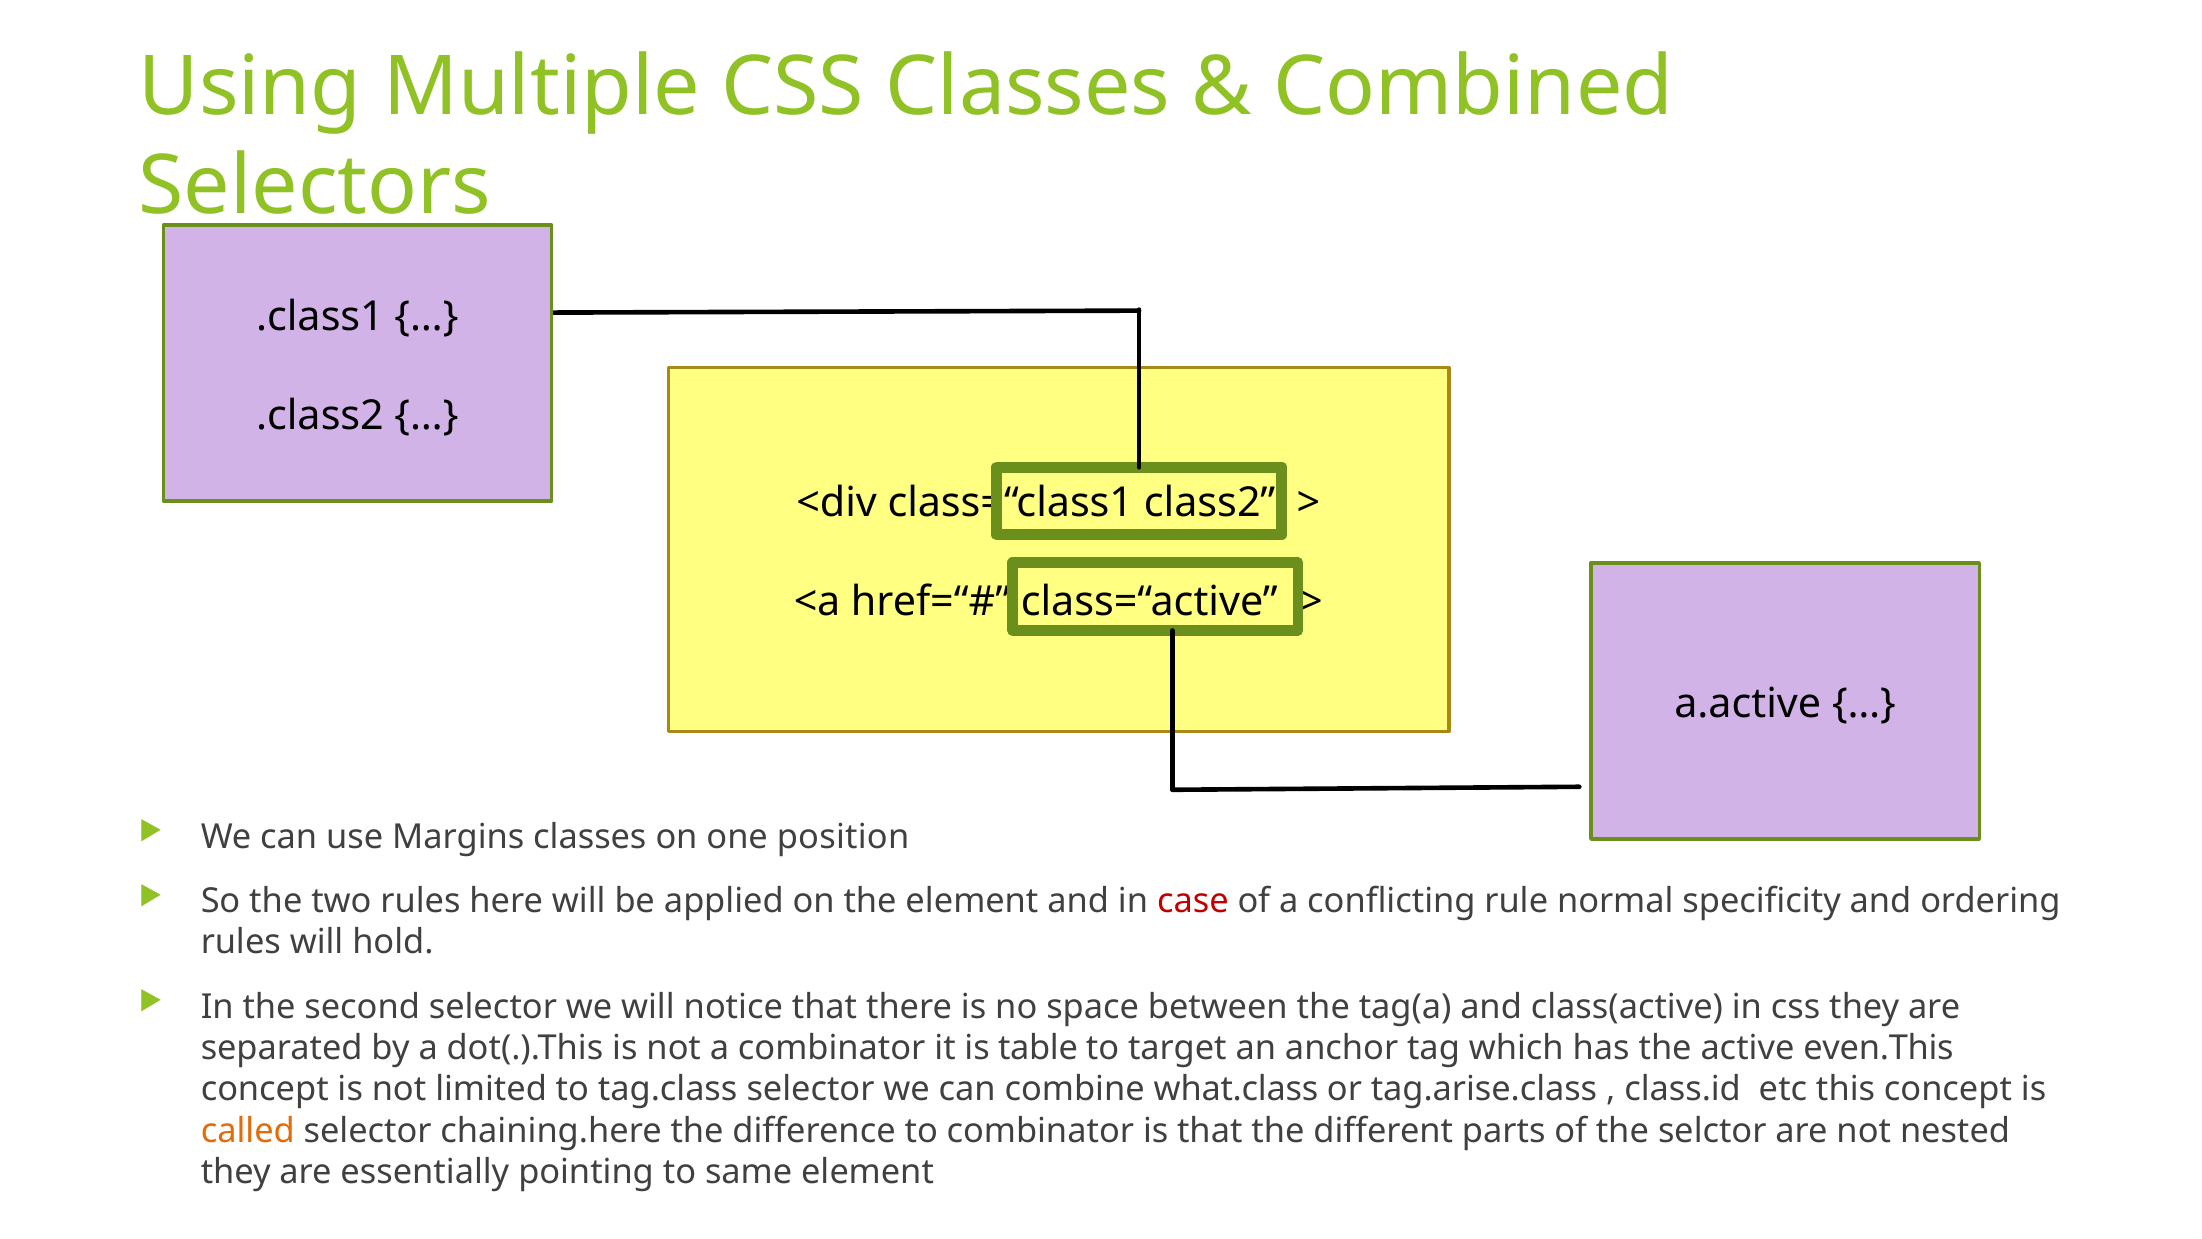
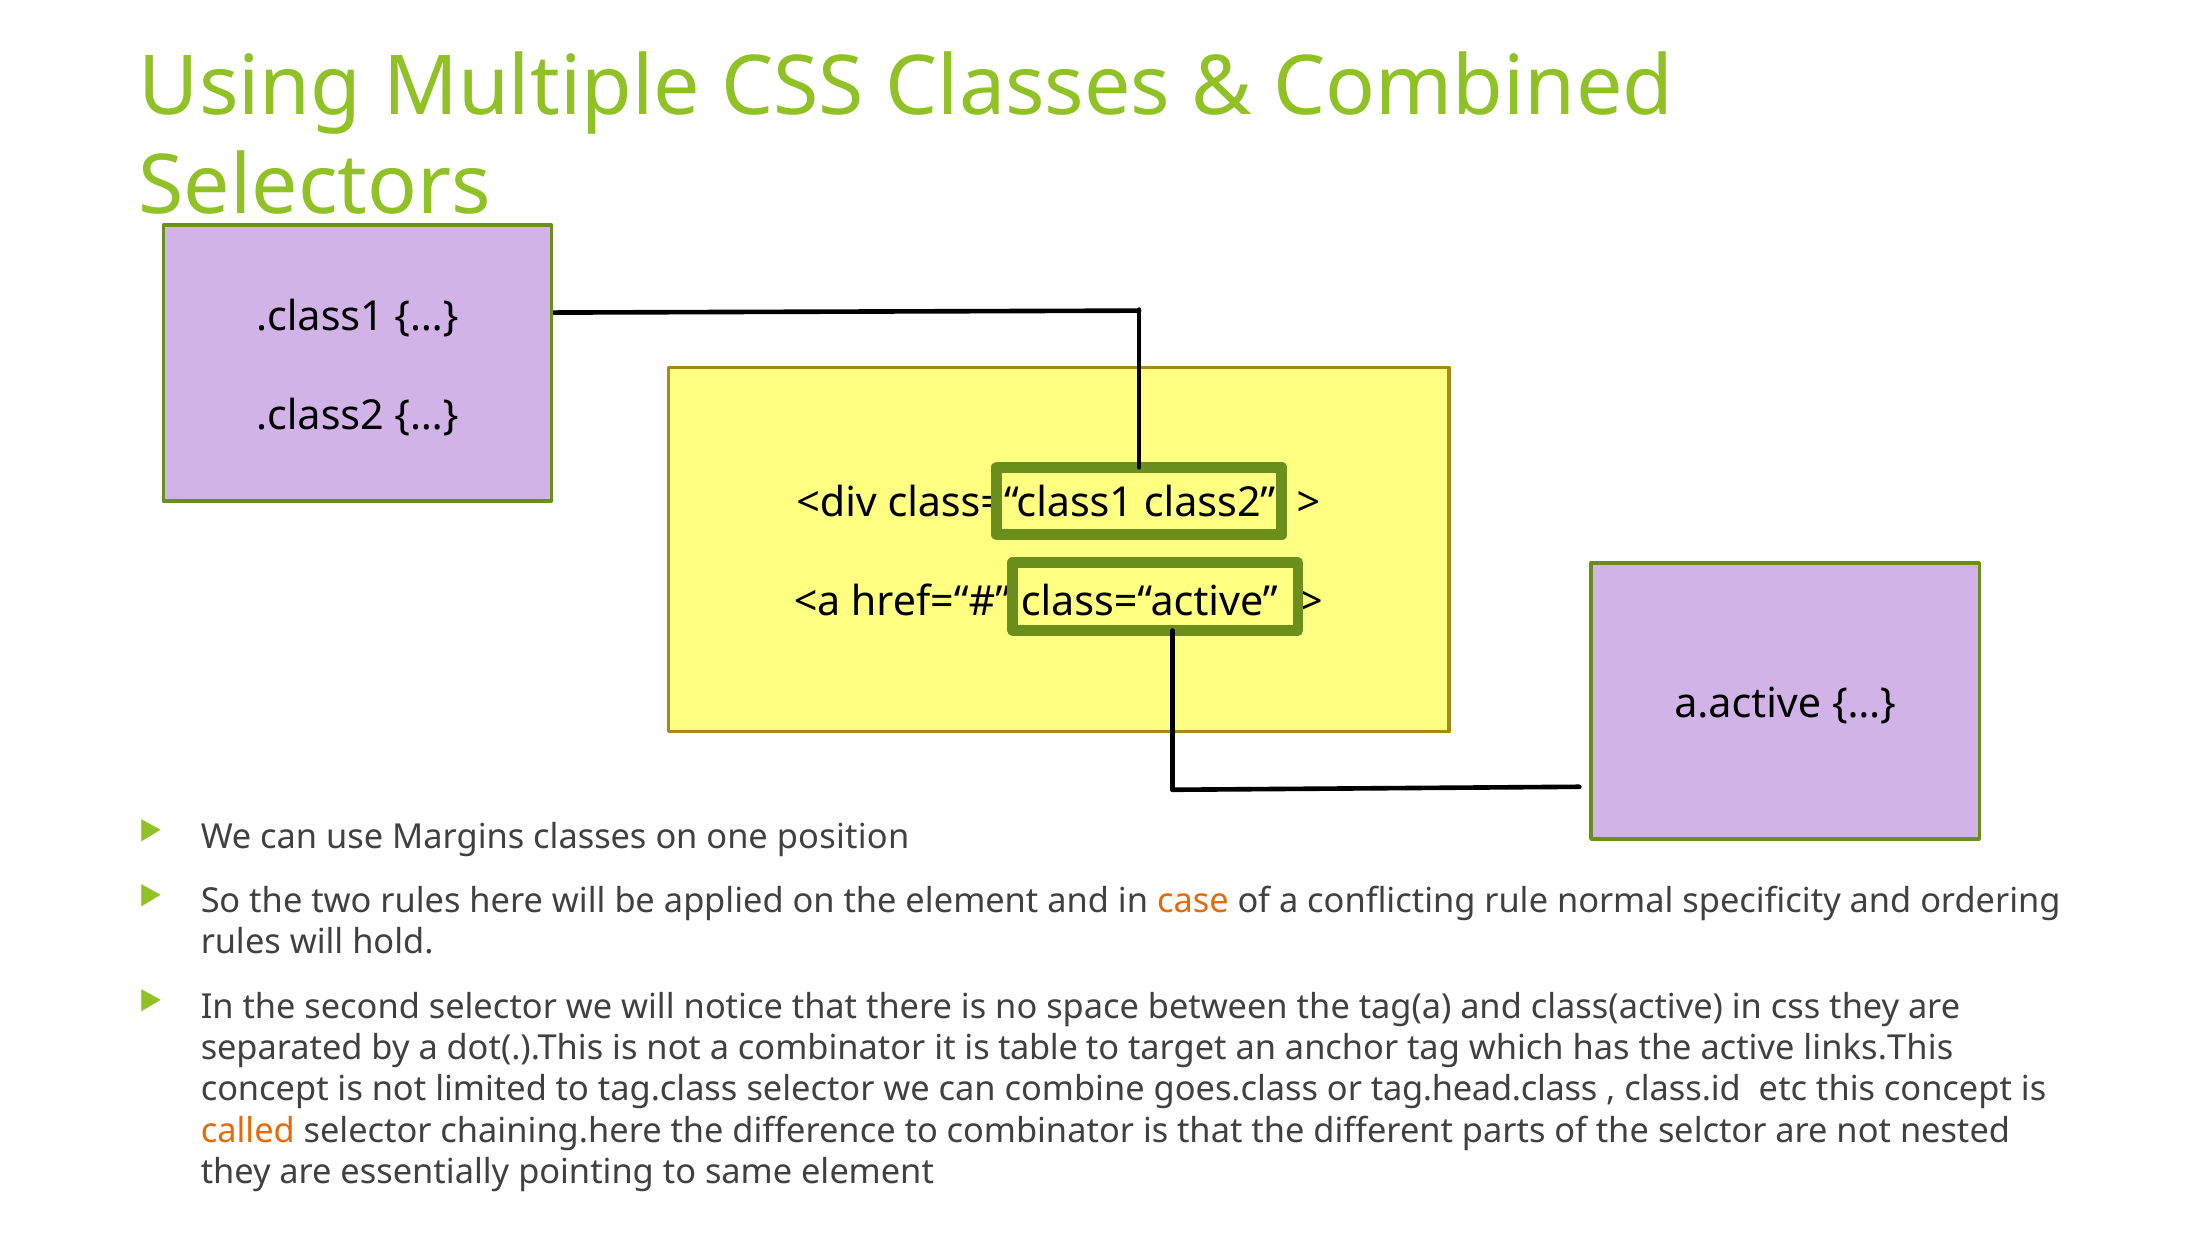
case colour: red -> orange
even.This: even.This -> links.This
what.class: what.class -> goes.class
tag.arise.class: tag.arise.class -> tag.head.class
